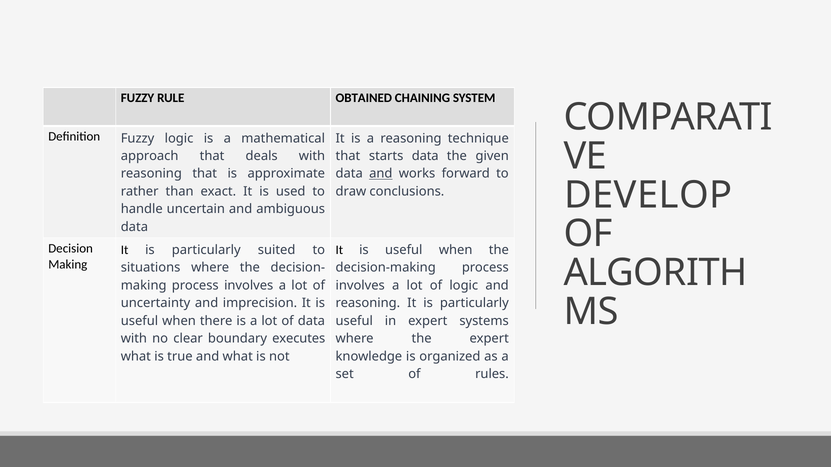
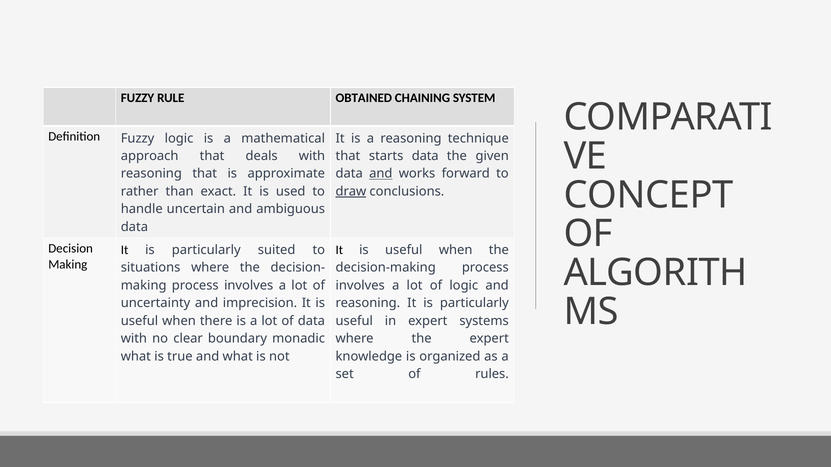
DEVELOP: DEVELOP -> CONCEPT
draw underline: none -> present
executes: executes -> monadic
